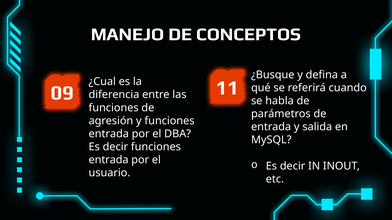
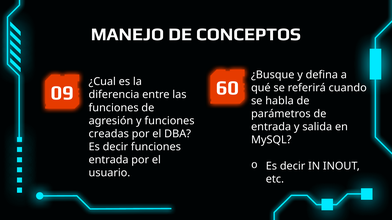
11: 11 -> 60
entrada at (109, 134): entrada -> creadas
